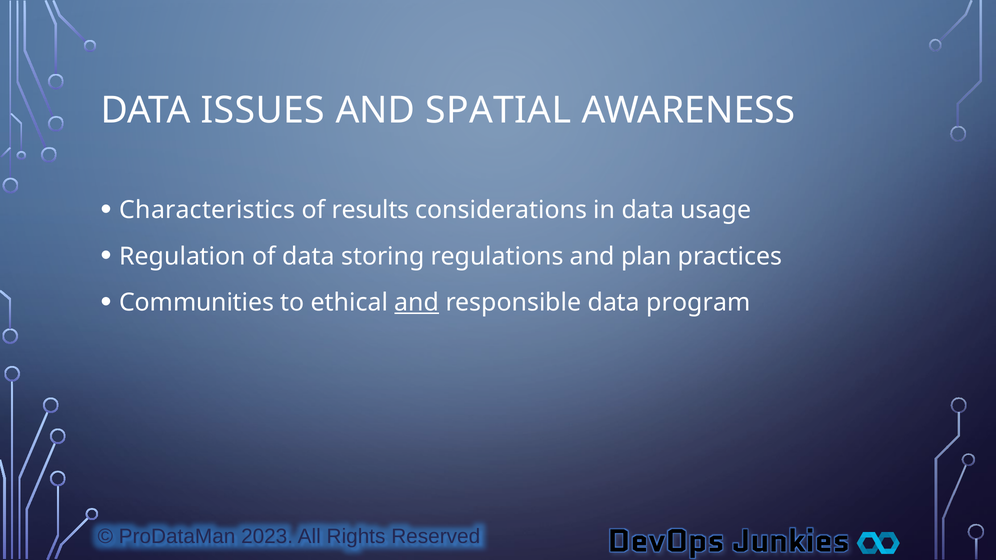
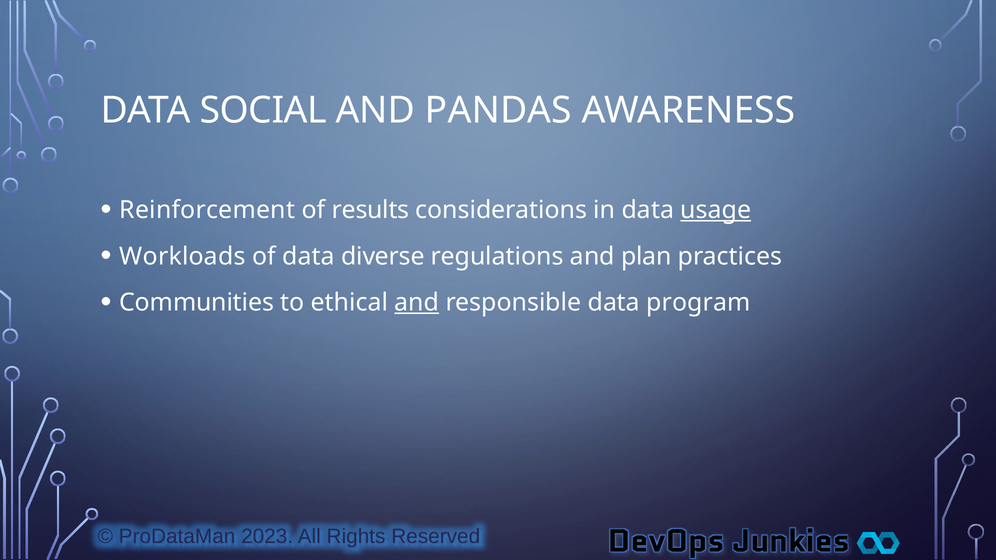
ISSUES: ISSUES -> SOCIAL
SPATIAL: SPATIAL -> PANDAS
Characteristics: Characteristics -> Reinforcement
usage underline: none -> present
Regulation: Regulation -> Workloads
storing: storing -> diverse
